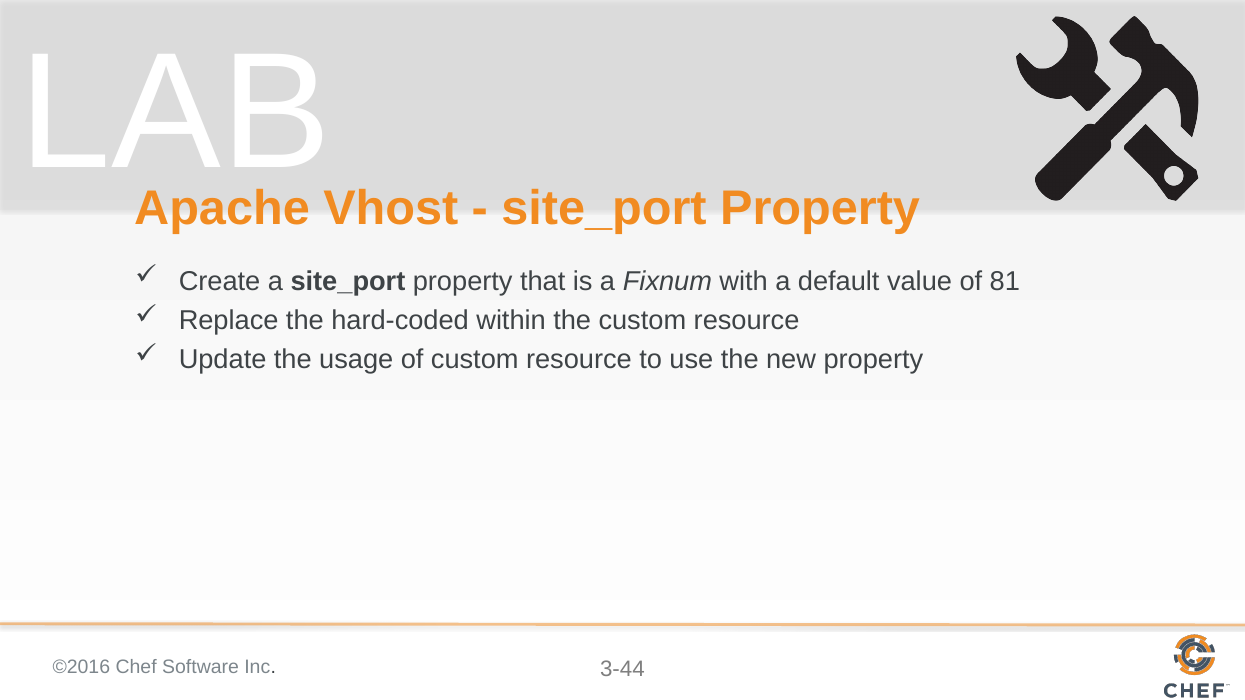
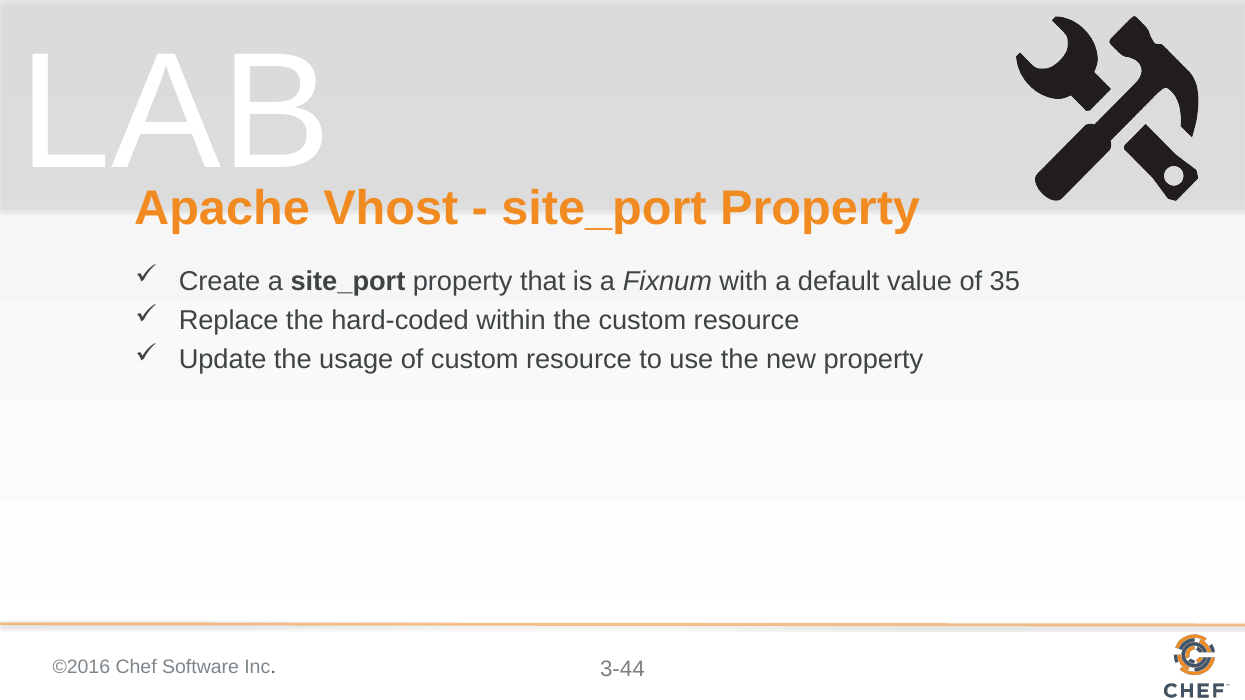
81: 81 -> 35
